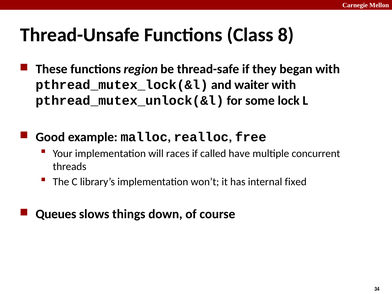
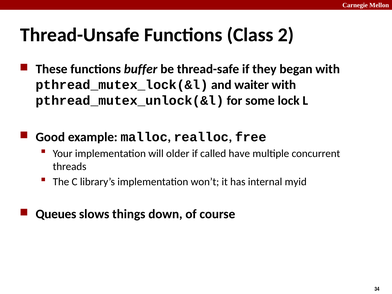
8: 8 -> 2
region: region -> buffer
races: races -> older
fixed: fixed -> myid
